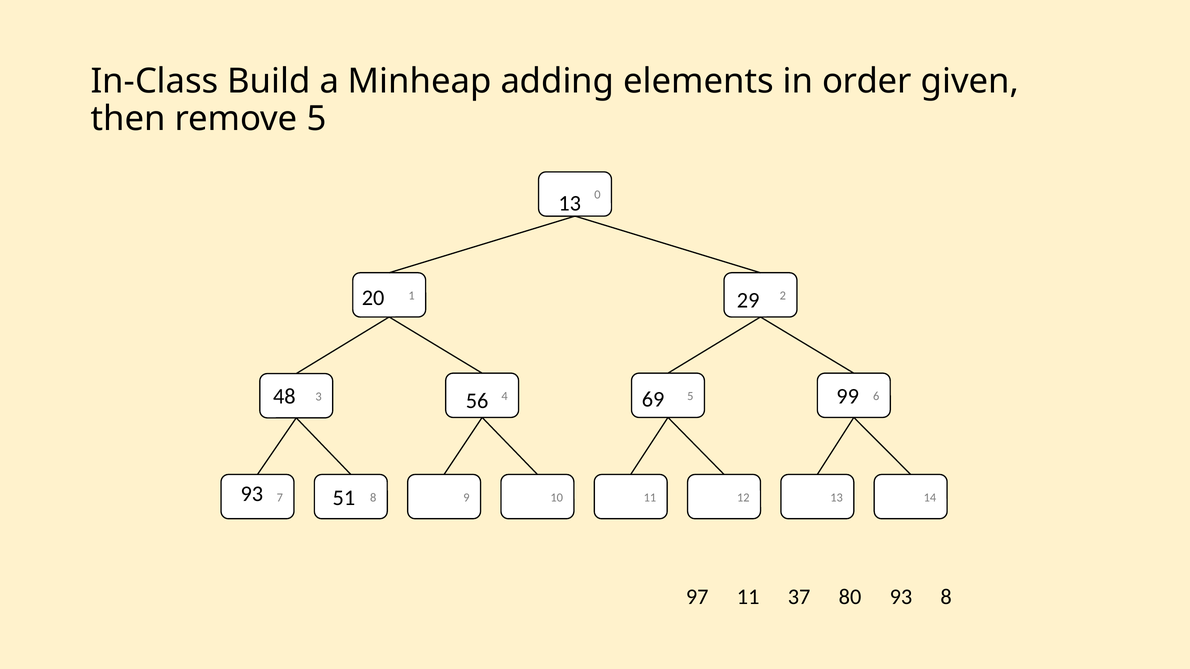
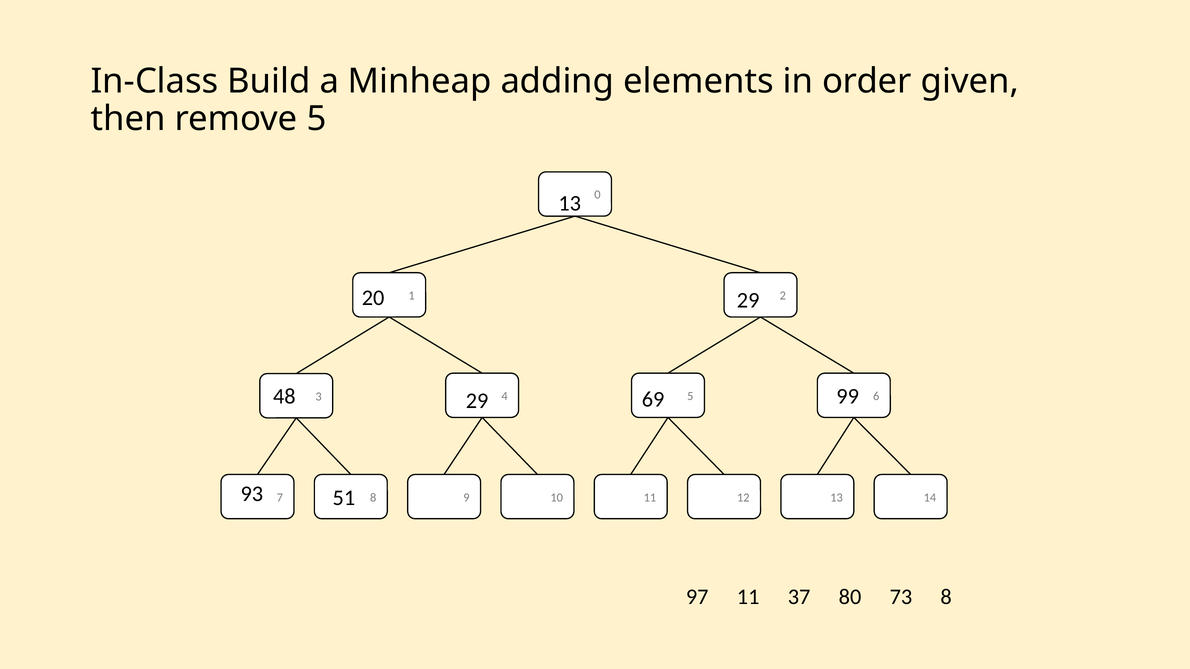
48 56: 56 -> 29
80 93: 93 -> 73
